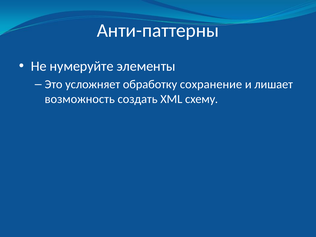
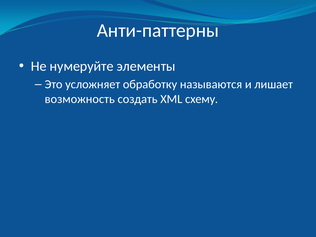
сохранение: сохранение -> называются
